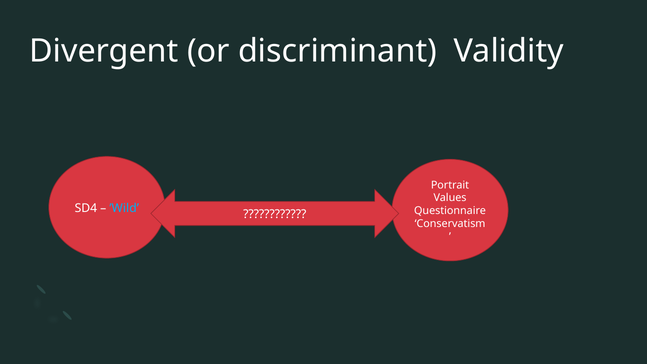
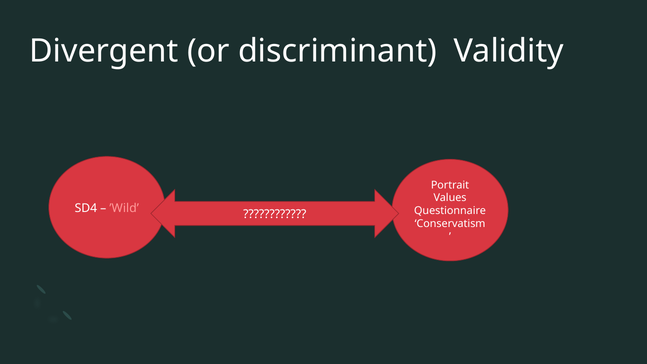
’Wild colour: light blue -> pink
